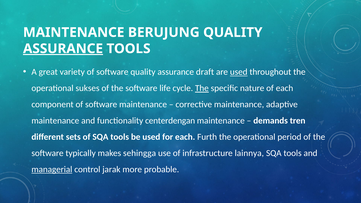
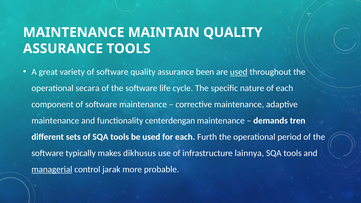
BERUJUNG: BERUJUNG -> MAINTAIN
ASSURANCE at (63, 49) underline: present -> none
draft: draft -> been
sukses: sukses -> secara
The at (202, 88) underline: present -> none
sehingga: sehingga -> dikhusus
